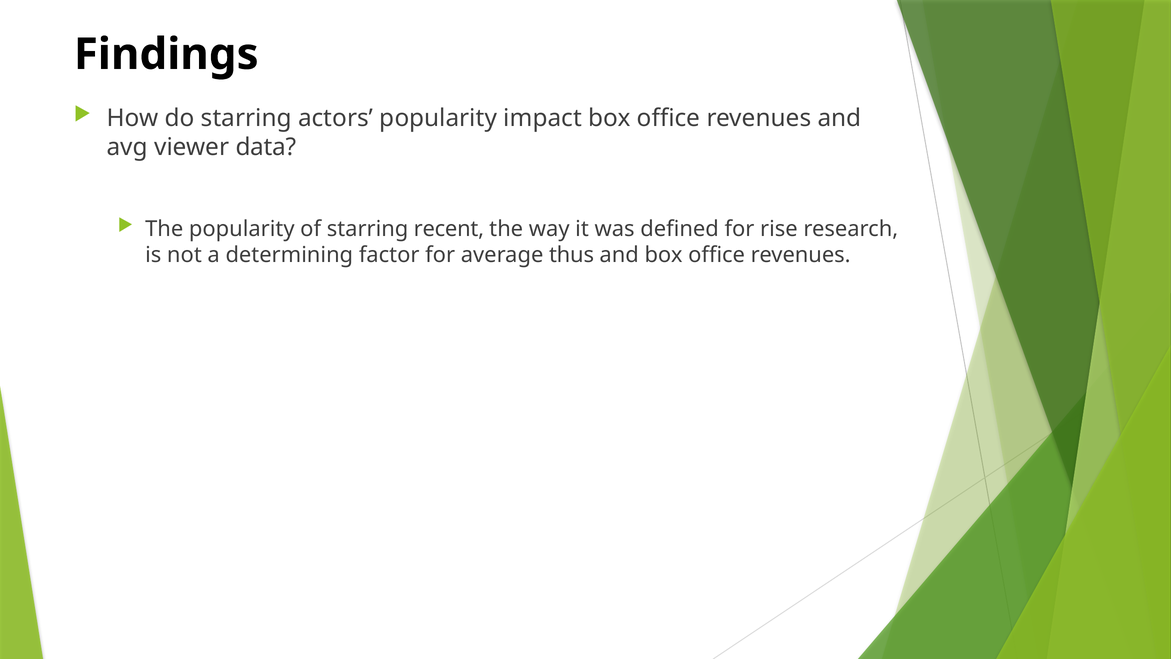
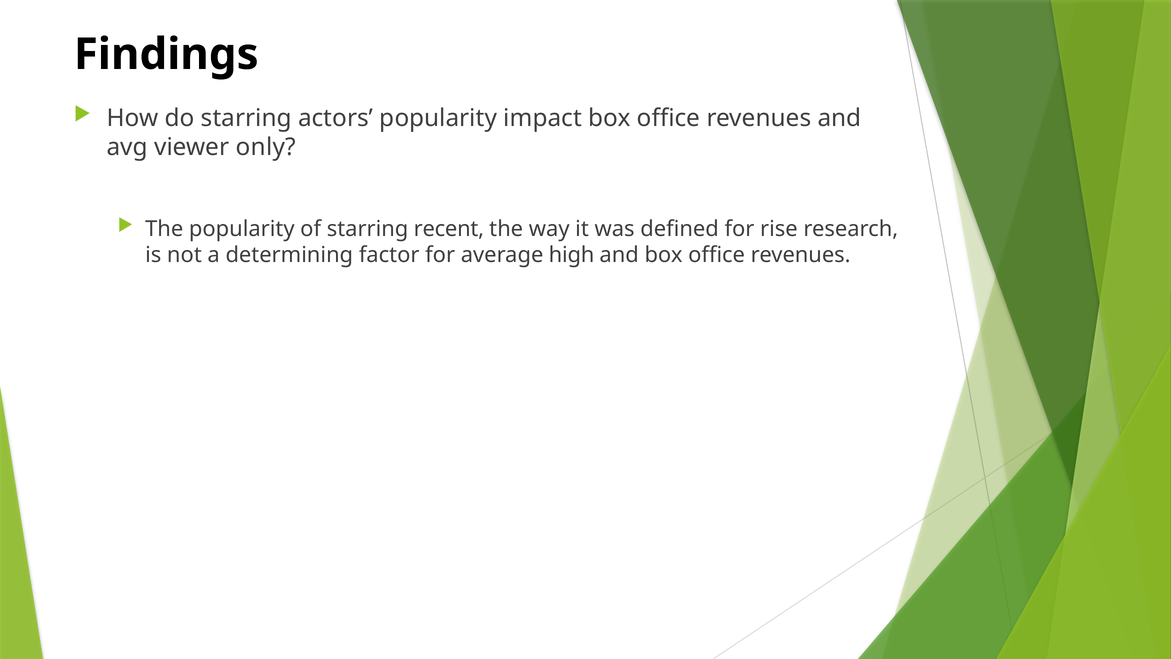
data: data -> only
thus: thus -> high
